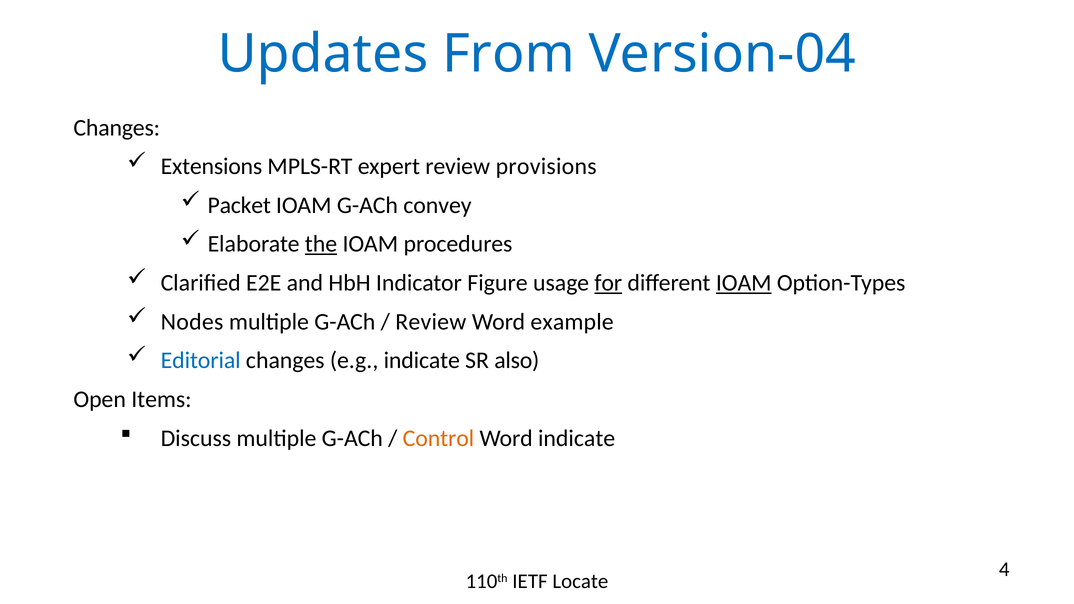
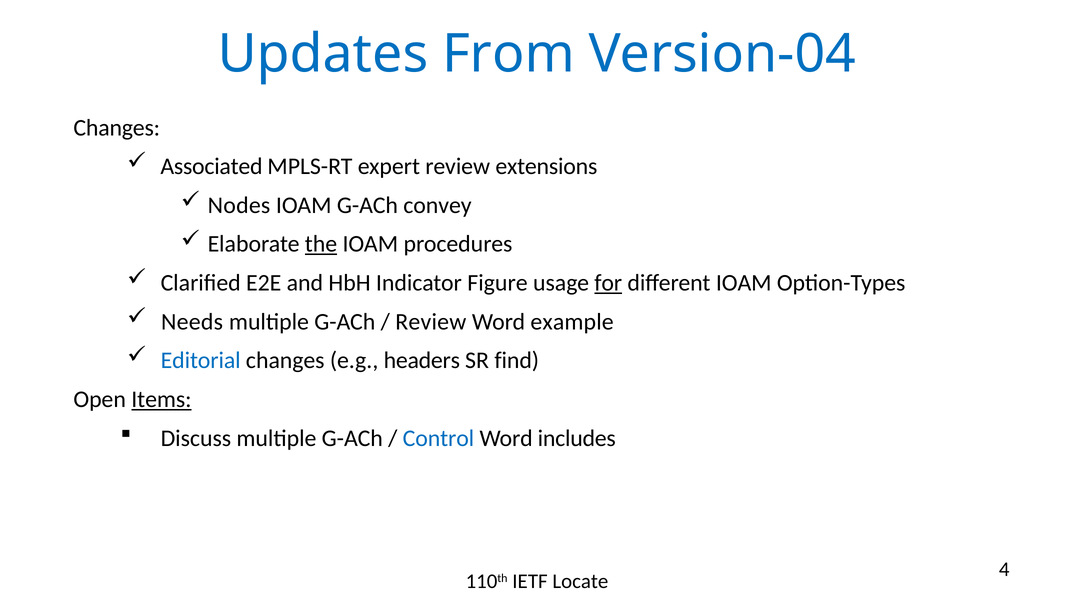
Extensions: Extensions -> Associated
provisions: provisions -> extensions
Packet: Packet -> Nodes
IOAM at (744, 283) underline: present -> none
Nodes: Nodes -> Needs
e.g indicate: indicate -> headers
also: also -> find
Items underline: none -> present
Control colour: orange -> blue
Word indicate: indicate -> includes
